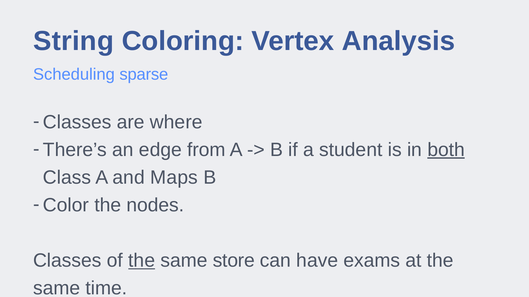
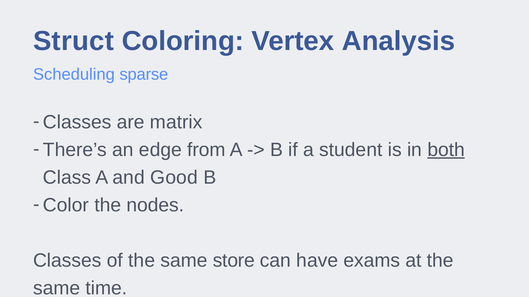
String: String -> Struct
where: where -> matrix
Maps: Maps -> Good
the at (142, 261) underline: present -> none
